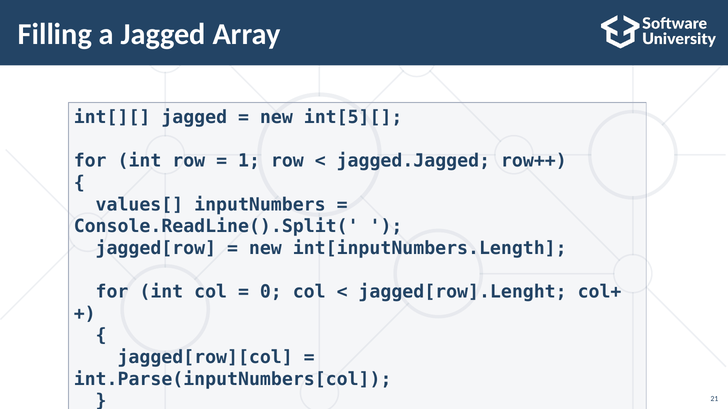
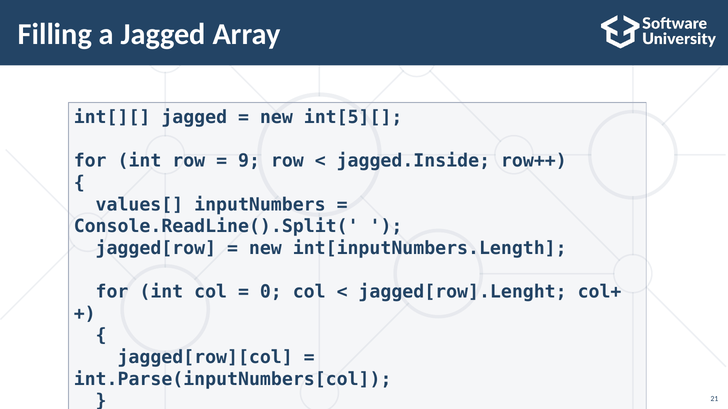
1: 1 -> 9
jagged.Jagged: jagged.Jagged -> jagged.Inside
